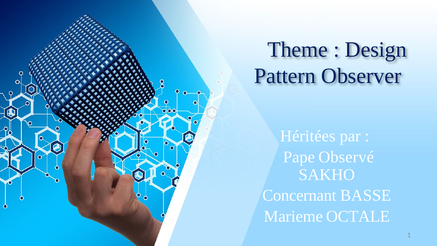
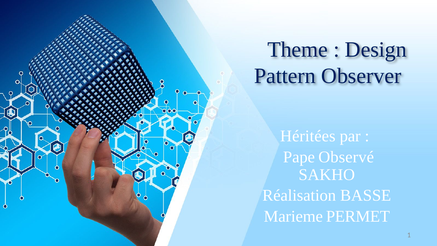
Concernant: Concernant -> Réalisation
OCTALE: OCTALE -> PERMET
